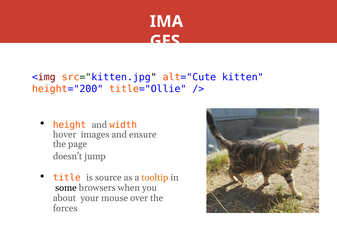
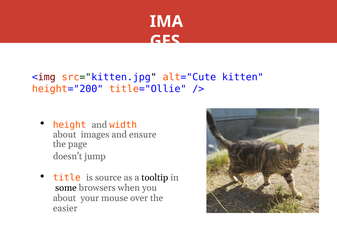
hover at (65, 135): hover -> about
tooltip colour: orange -> black
forces: forces -> easier
